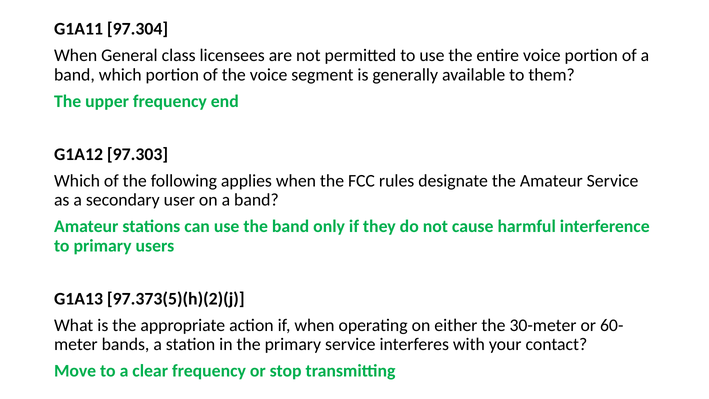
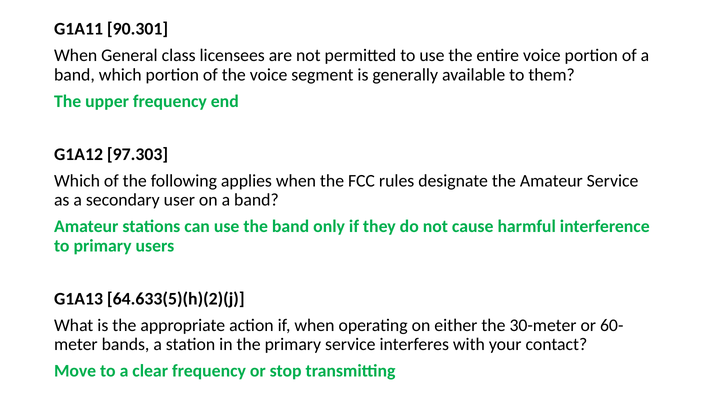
97.304: 97.304 -> 90.301
97.373(5)(h)(2)(j: 97.373(5)(h)(2)(j -> 64.633(5)(h)(2)(j
